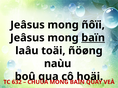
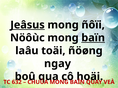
Jeâsus at (27, 25) underline: none -> present
Jeâsus at (27, 38): Jeâsus -> Nöôùc
naùu: naùu -> ngay
